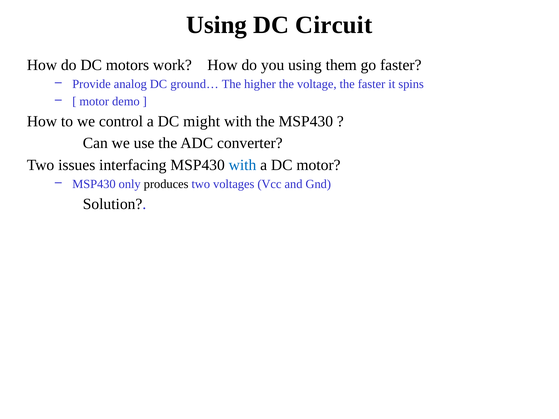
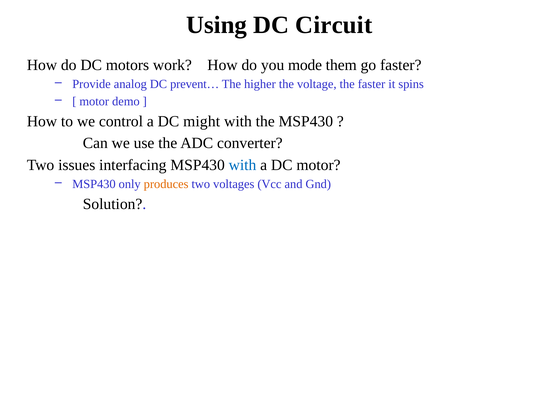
you using: using -> mode
ground…: ground… -> prevent…
produces colour: black -> orange
